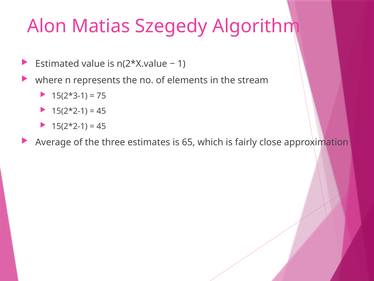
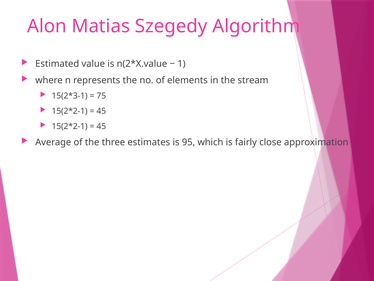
65: 65 -> 95
